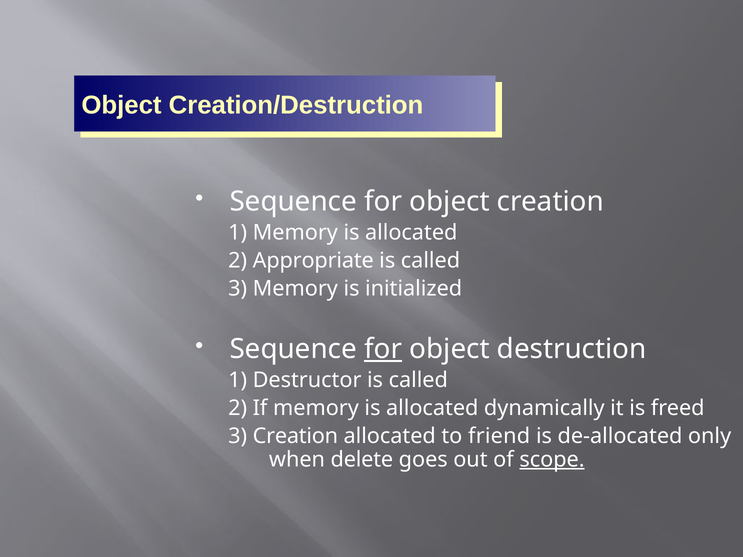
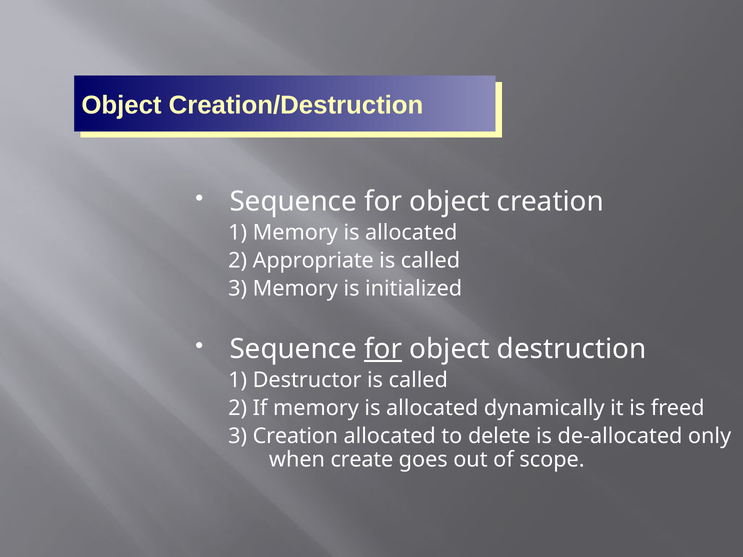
friend: friend -> delete
delete: delete -> create
scope underline: present -> none
